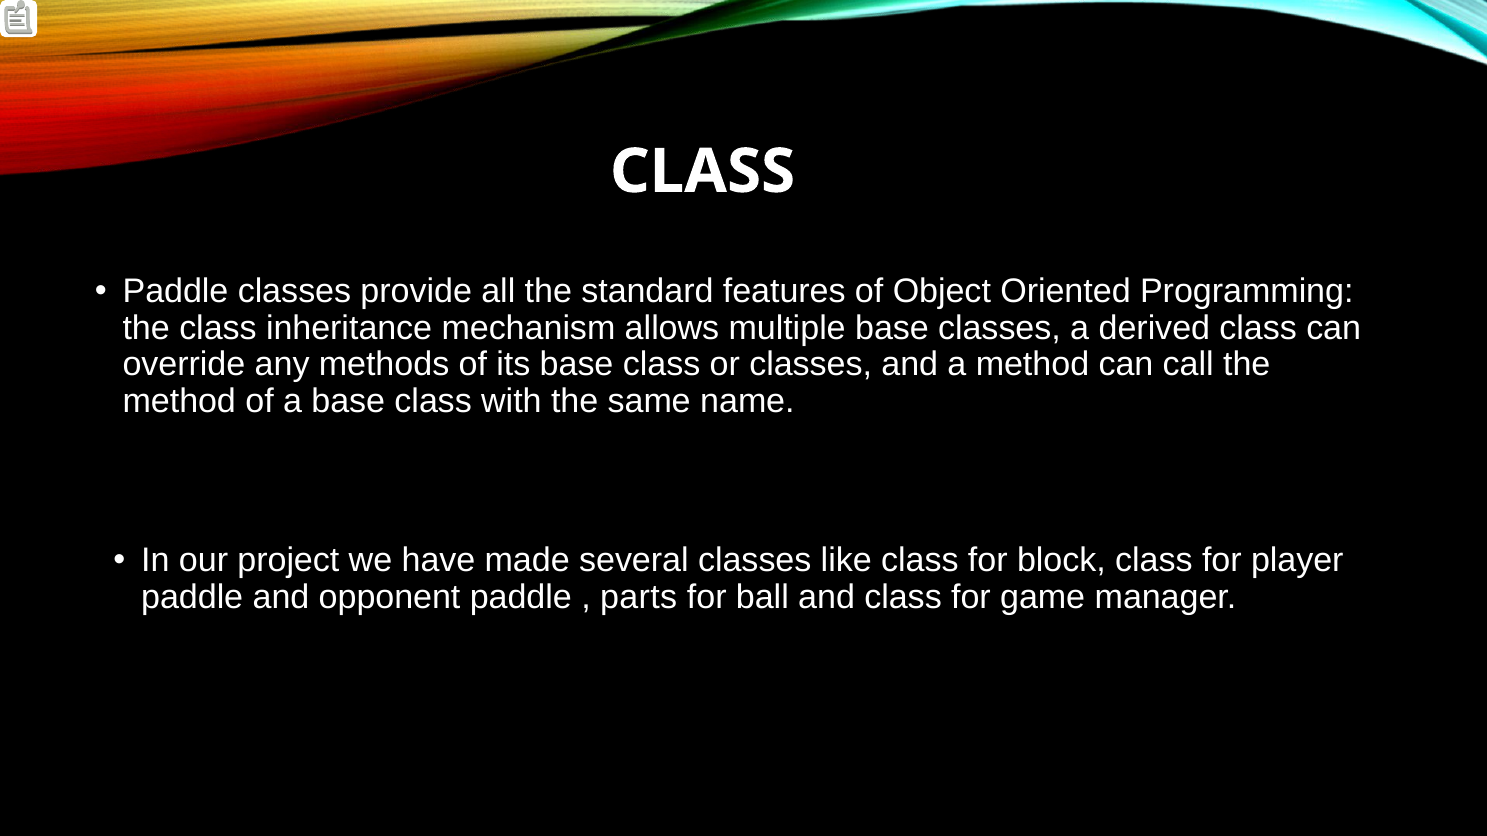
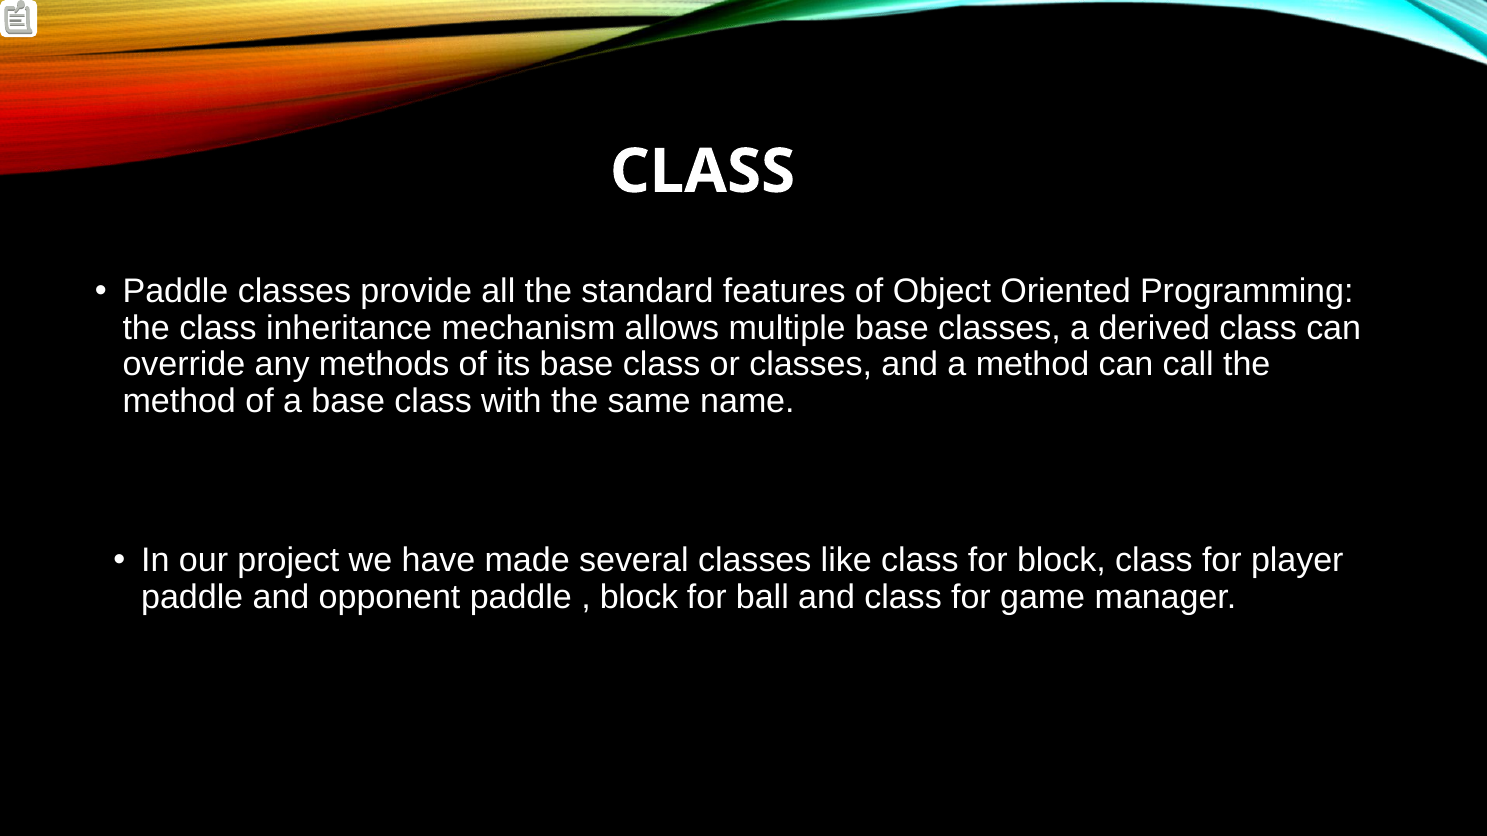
parts at (639, 597): parts -> block
